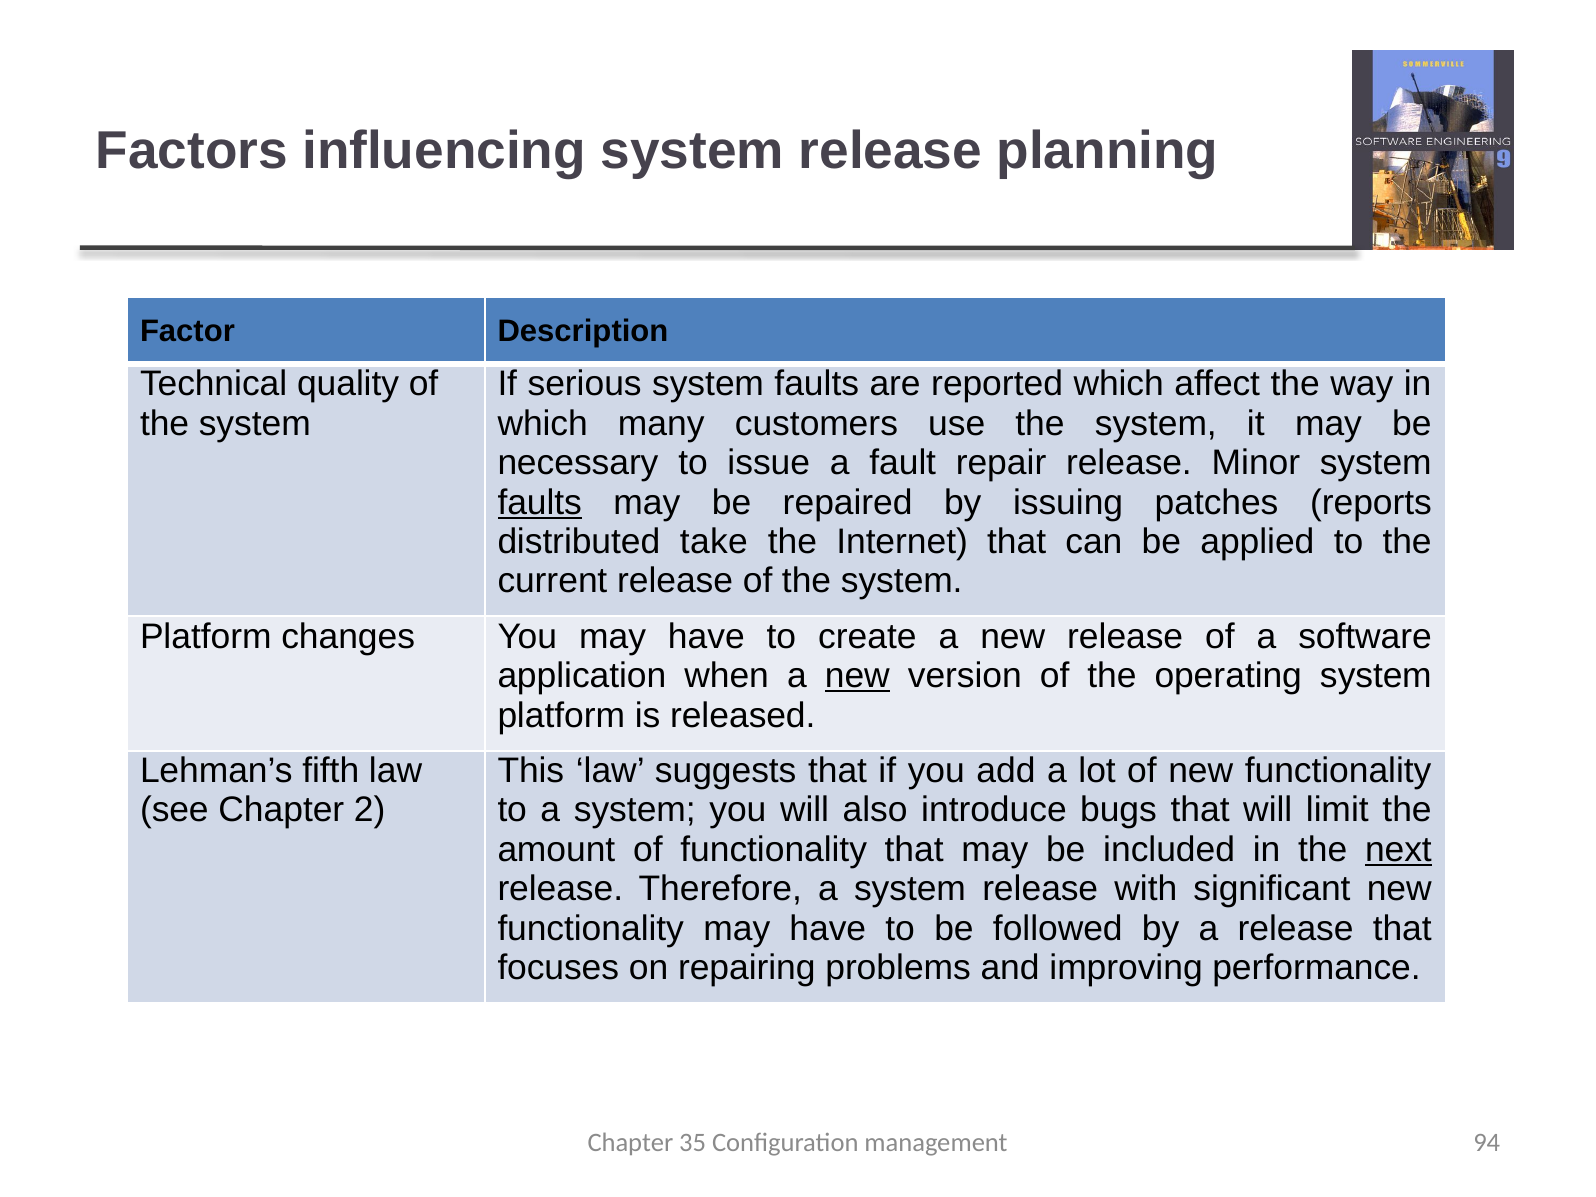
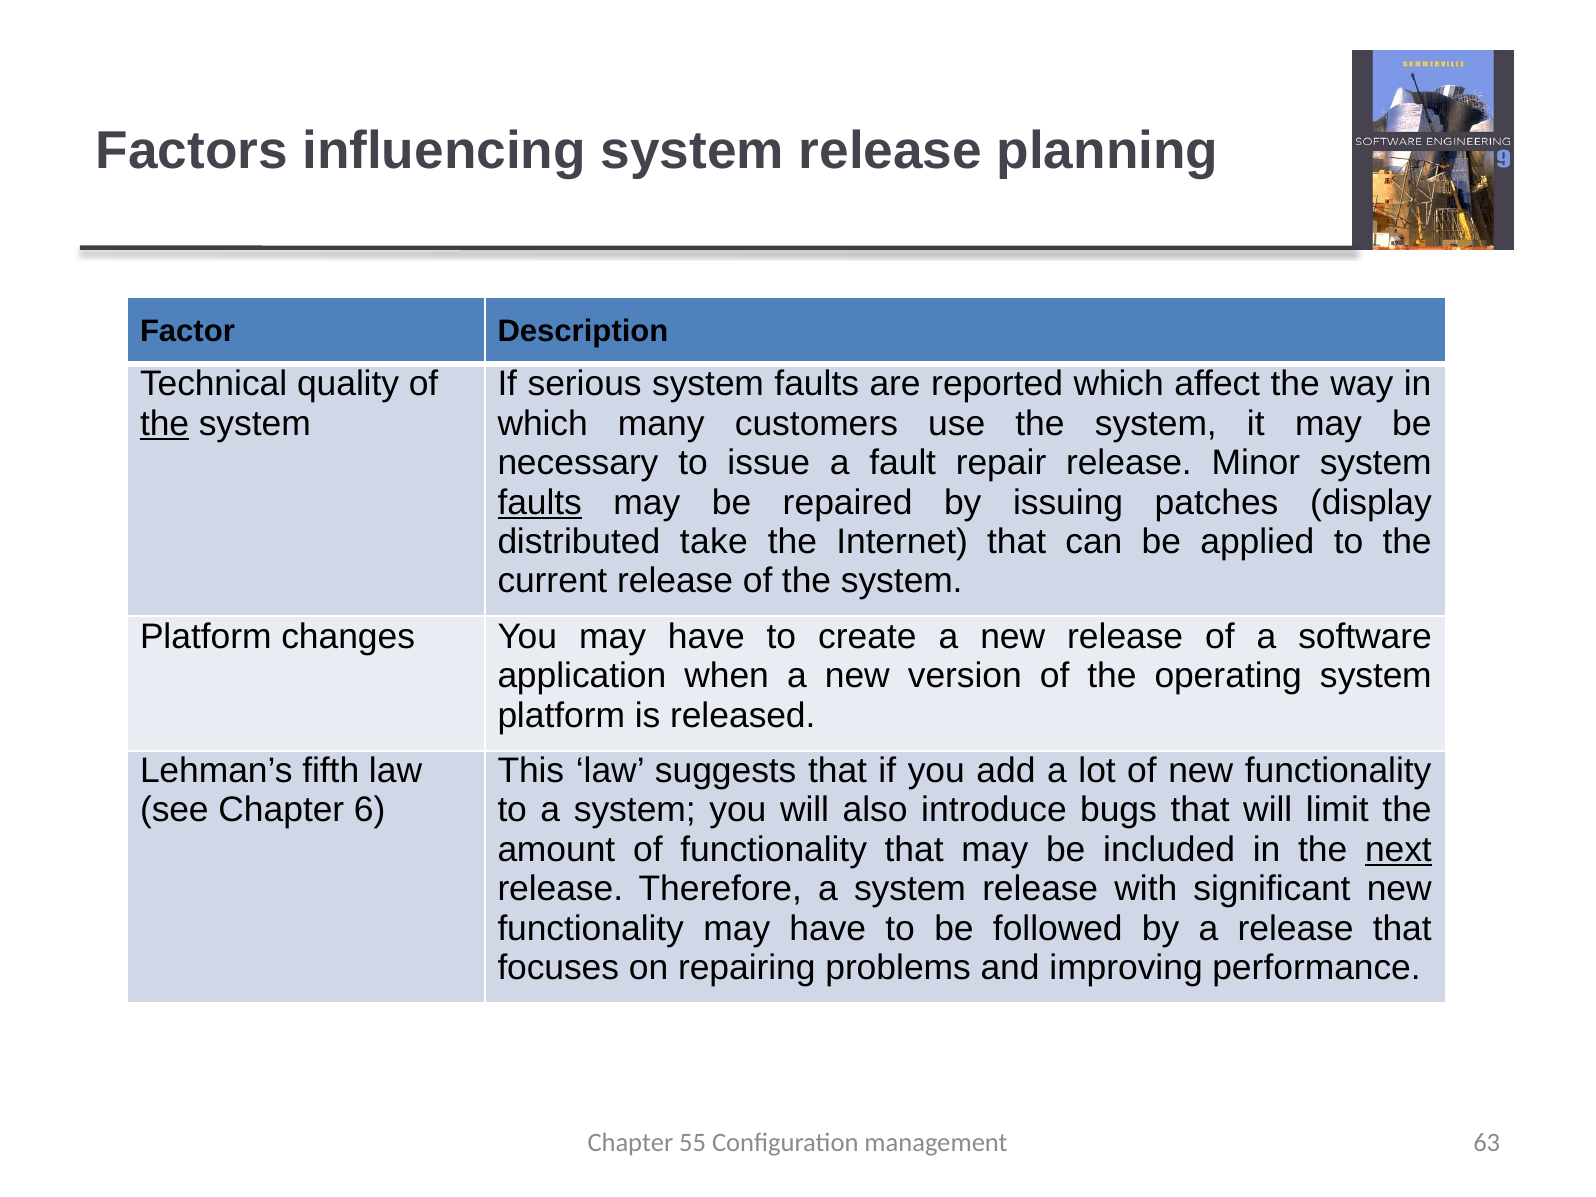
the at (165, 424) underline: none -> present
reports: reports -> display
new at (857, 676) underline: present -> none
2: 2 -> 6
35: 35 -> 55
94: 94 -> 63
